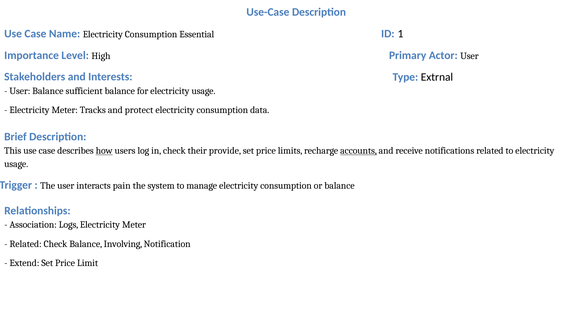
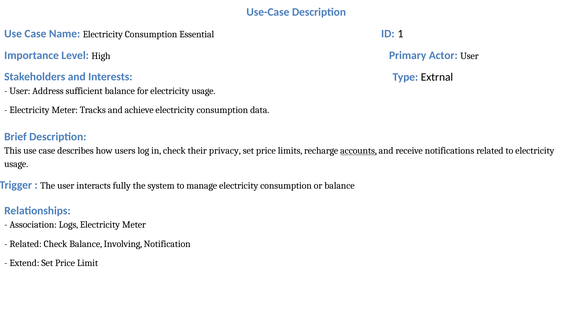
User Balance: Balance -> Address
protect: protect -> achieve
how underline: present -> none
provide: provide -> privacy
pain: pain -> fully
